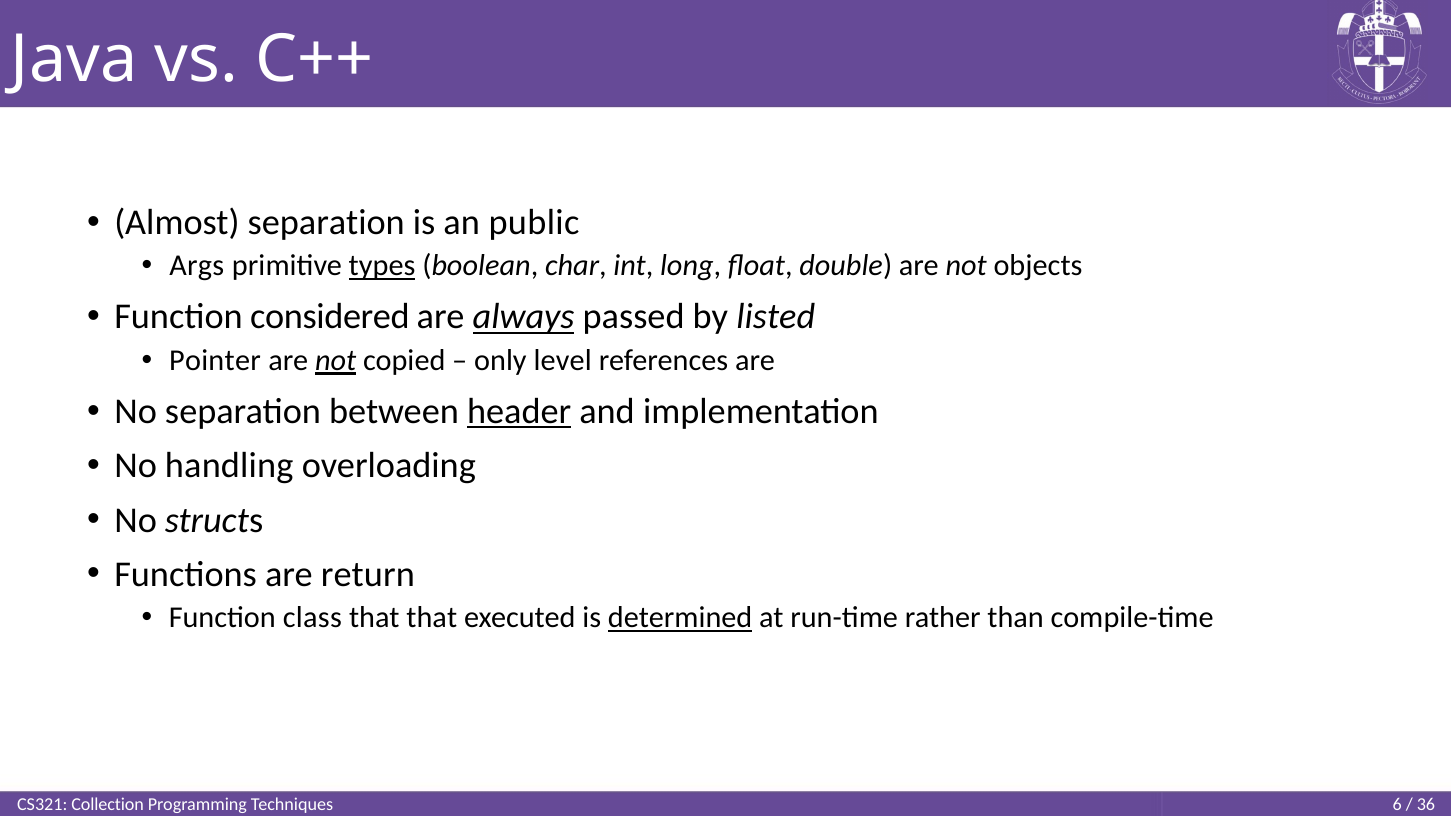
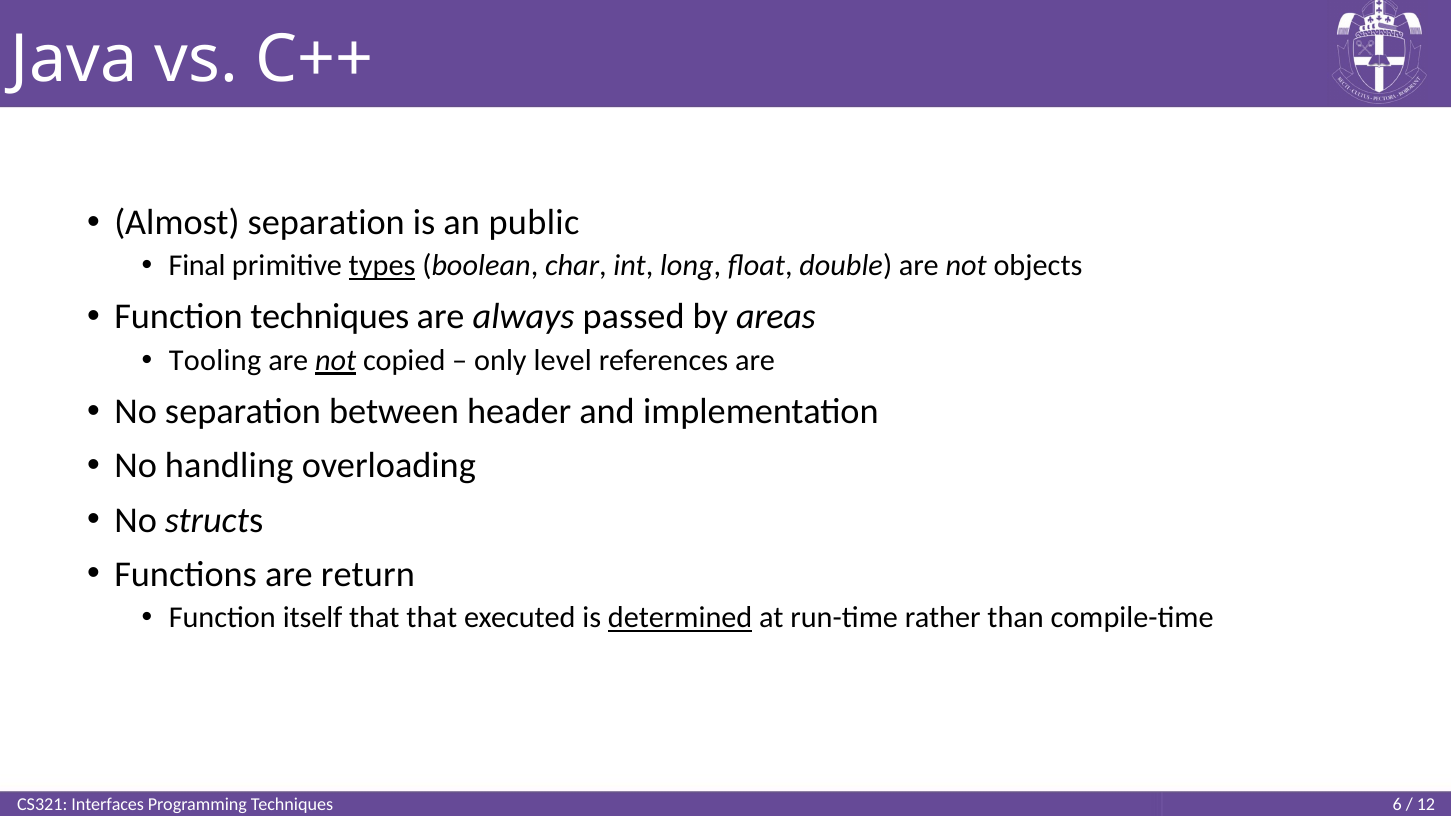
Args: Args -> Final
Function considered: considered -> techniques
always underline: present -> none
listed: listed -> areas
Pointer: Pointer -> Tooling
header underline: present -> none
class: class -> itself
Collection: Collection -> Interfaces
36: 36 -> 12
